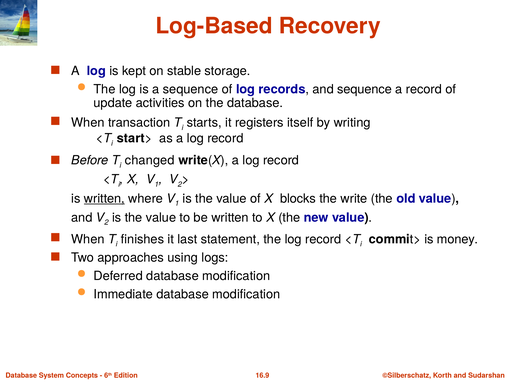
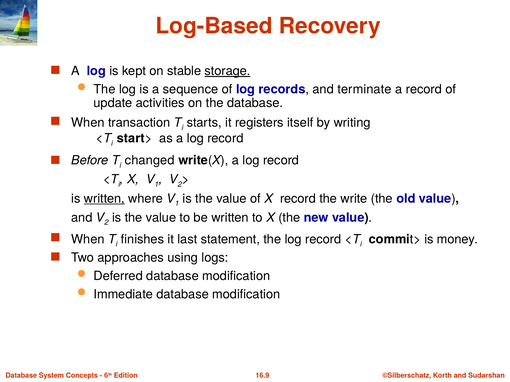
storage underline: none -> present
and sequence: sequence -> terminate
X blocks: blocks -> record
